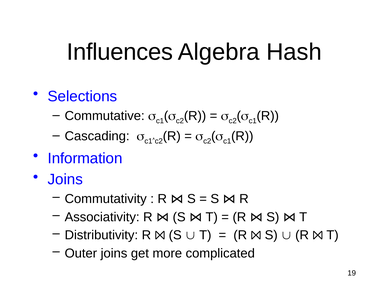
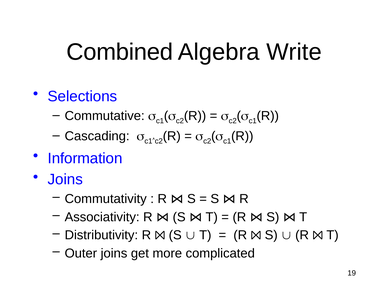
Influences: Influences -> Combined
Hash: Hash -> Write
